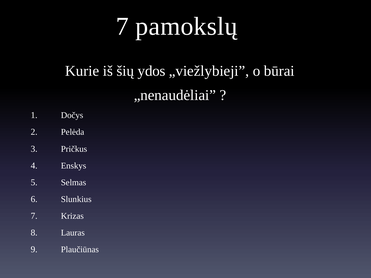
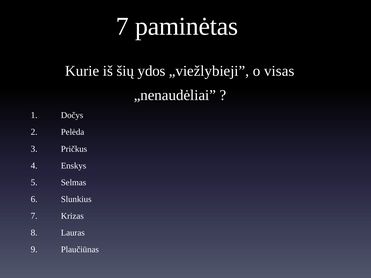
pamokslų: pamokslų -> paminėtas
būrai: būrai -> visas
